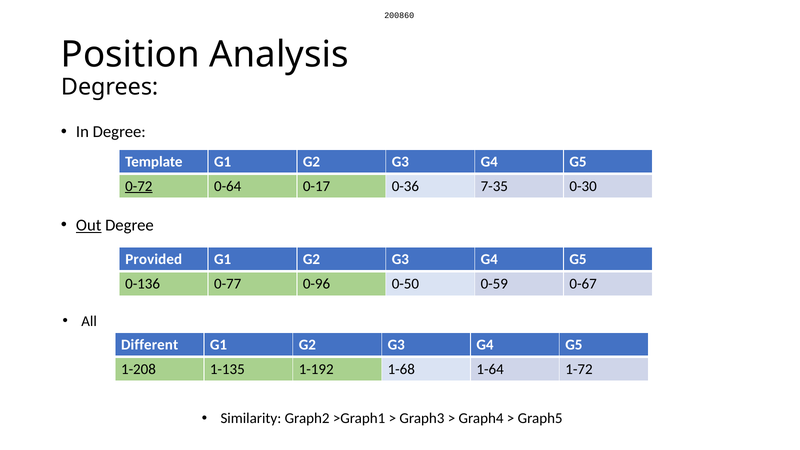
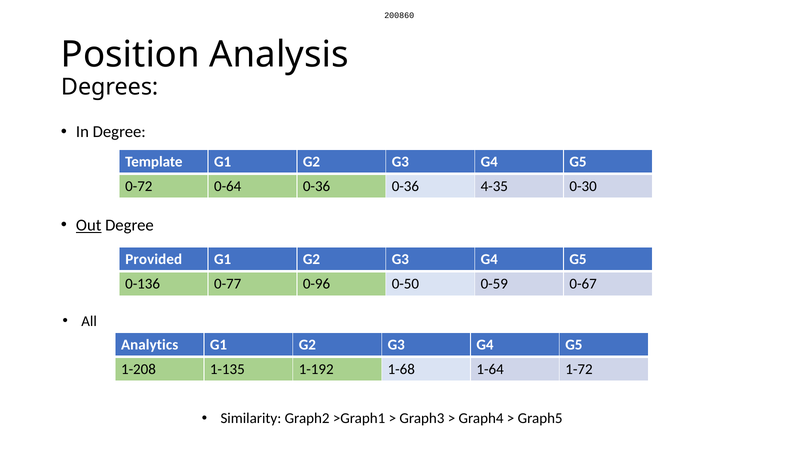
0-72 underline: present -> none
0-64 0-17: 0-17 -> 0-36
7-35: 7-35 -> 4-35
Different: Different -> Analytics
